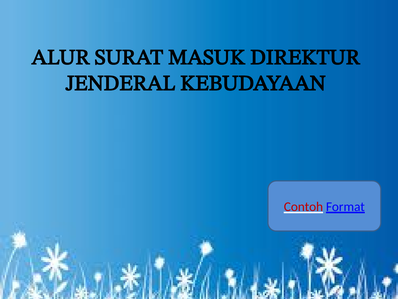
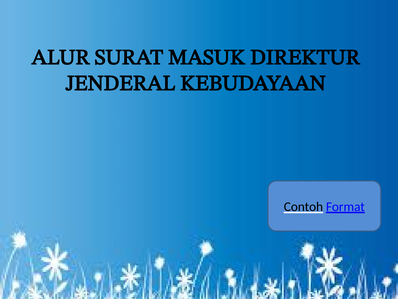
Contoh colour: red -> black
